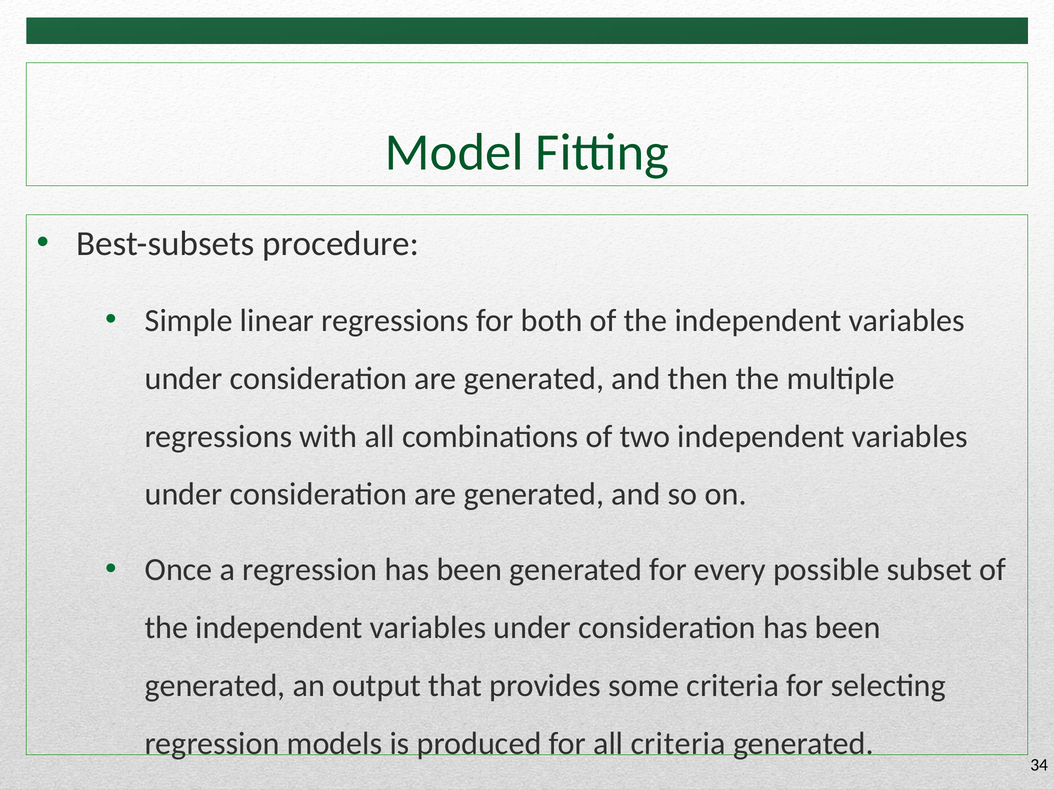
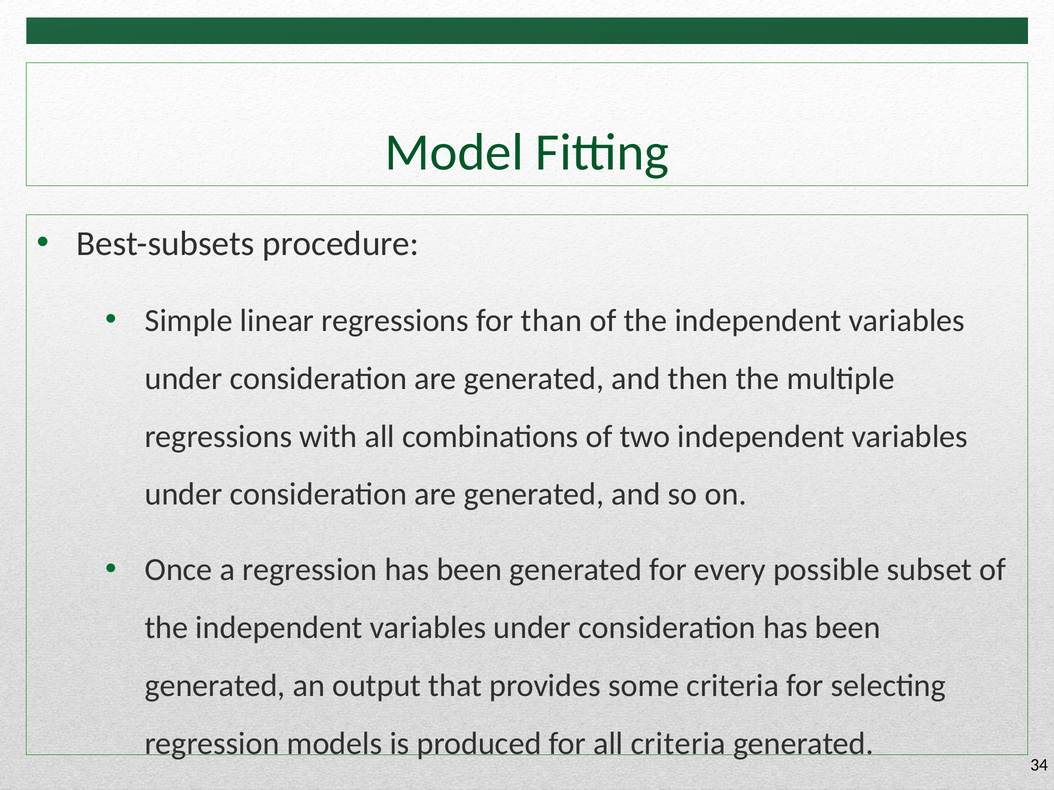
both: both -> than
